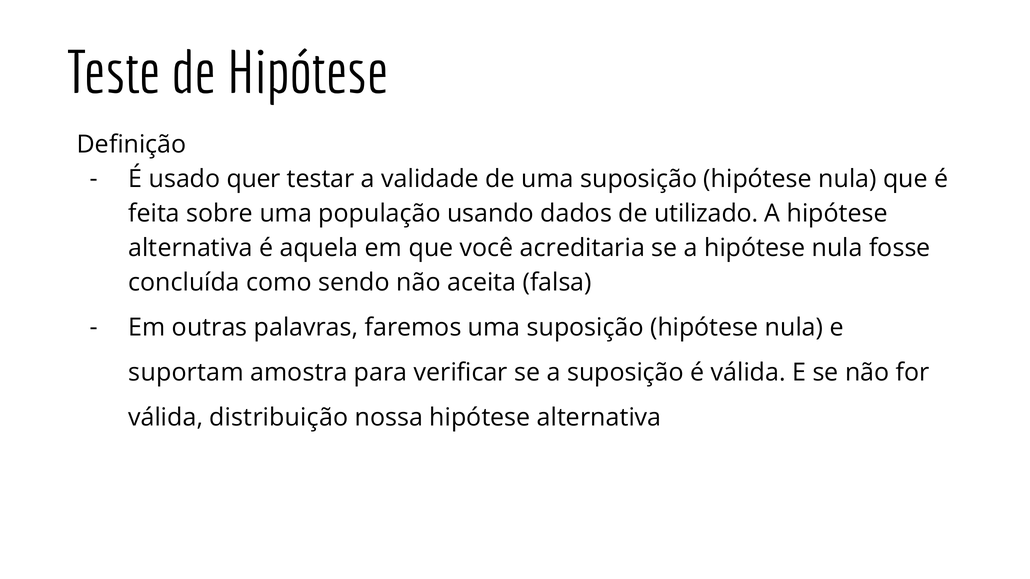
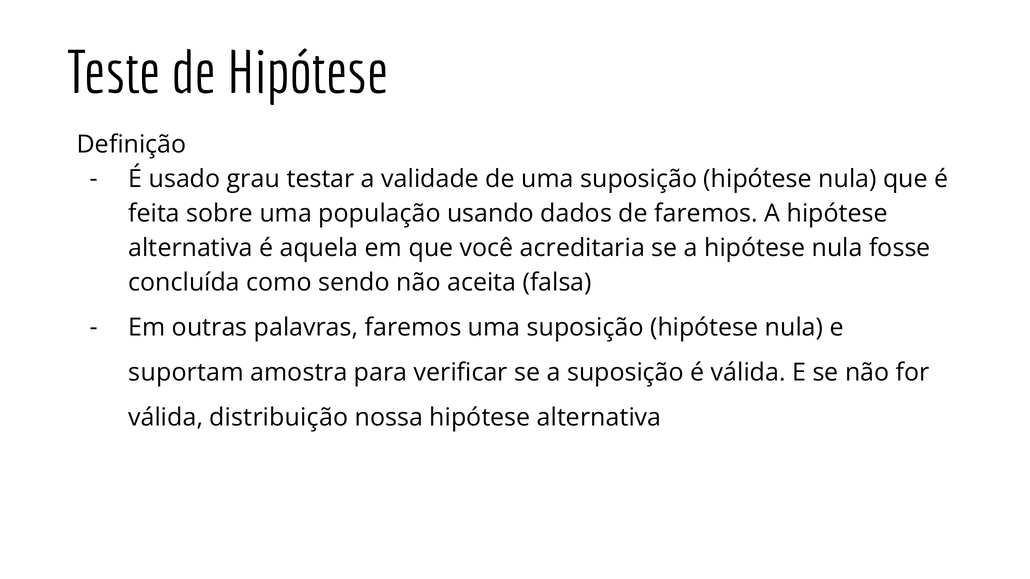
quer: quer -> grau
de utilizado: utilizado -> faremos
